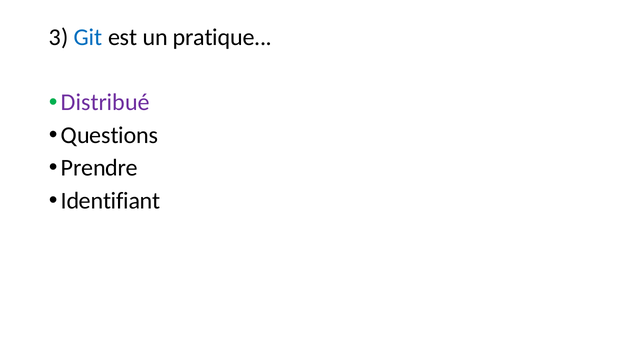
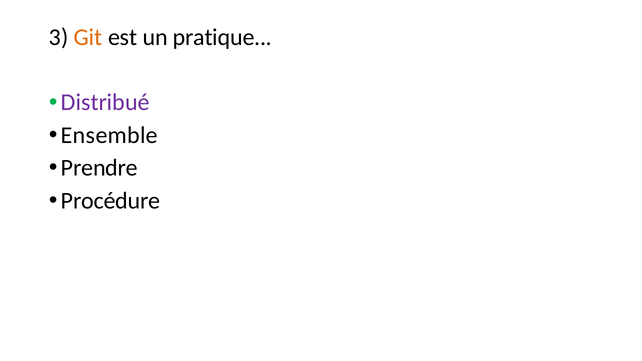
Git colour: blue -> orange
Questions: Questions -> Ensemble
Identifiant: Identifiant -> Procédure
